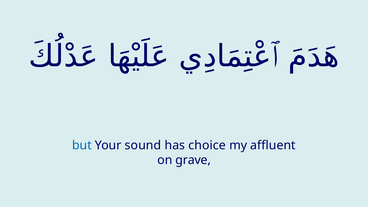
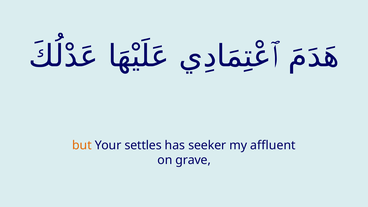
but colour: blue -> orange
sound: sound -> settles
choice: choice -> seeker
